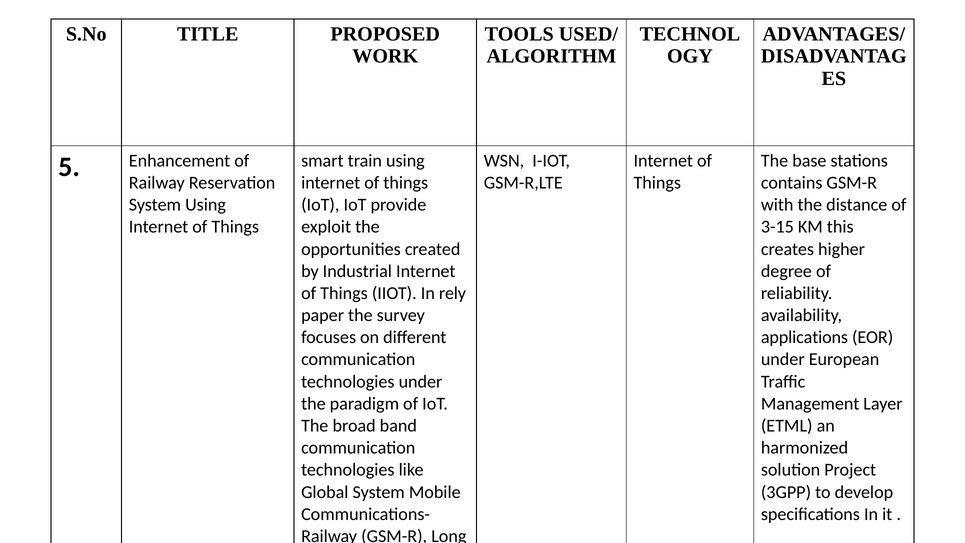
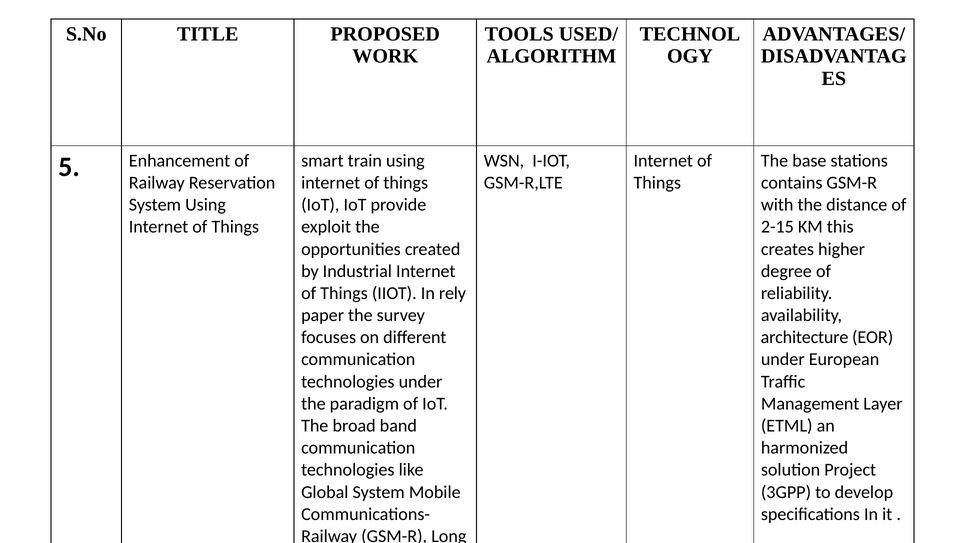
3-15: 3-15 -> 2-15
applications: applications -> architecture
